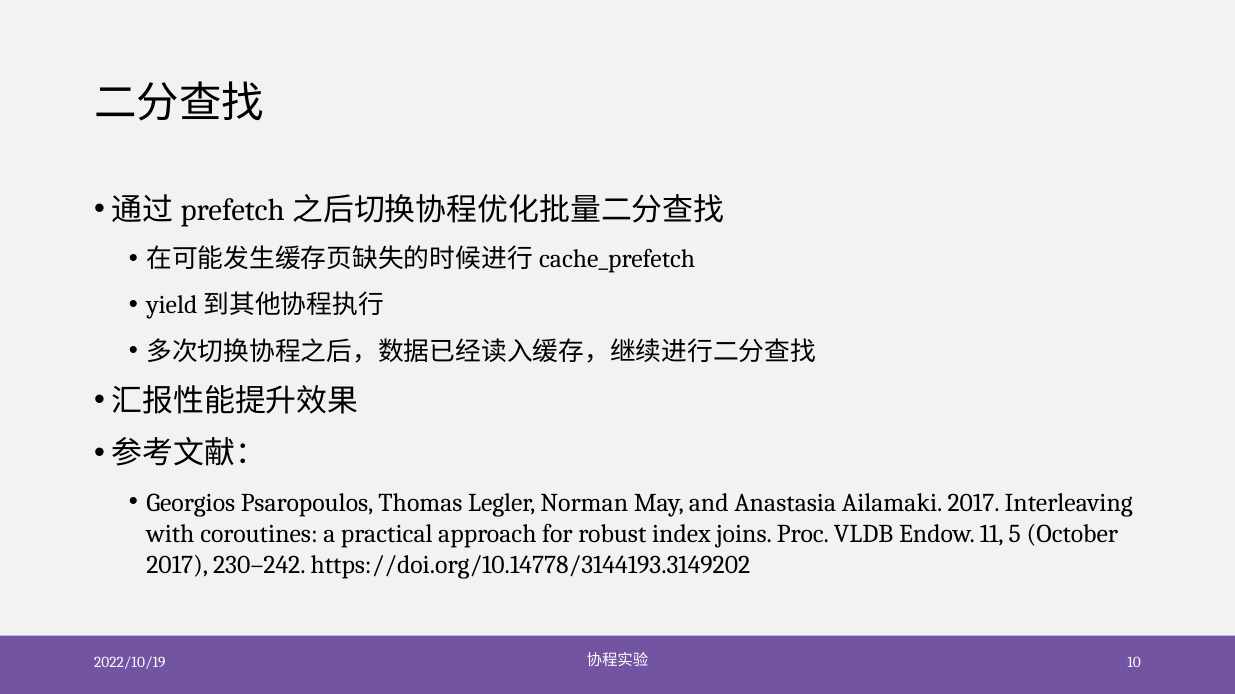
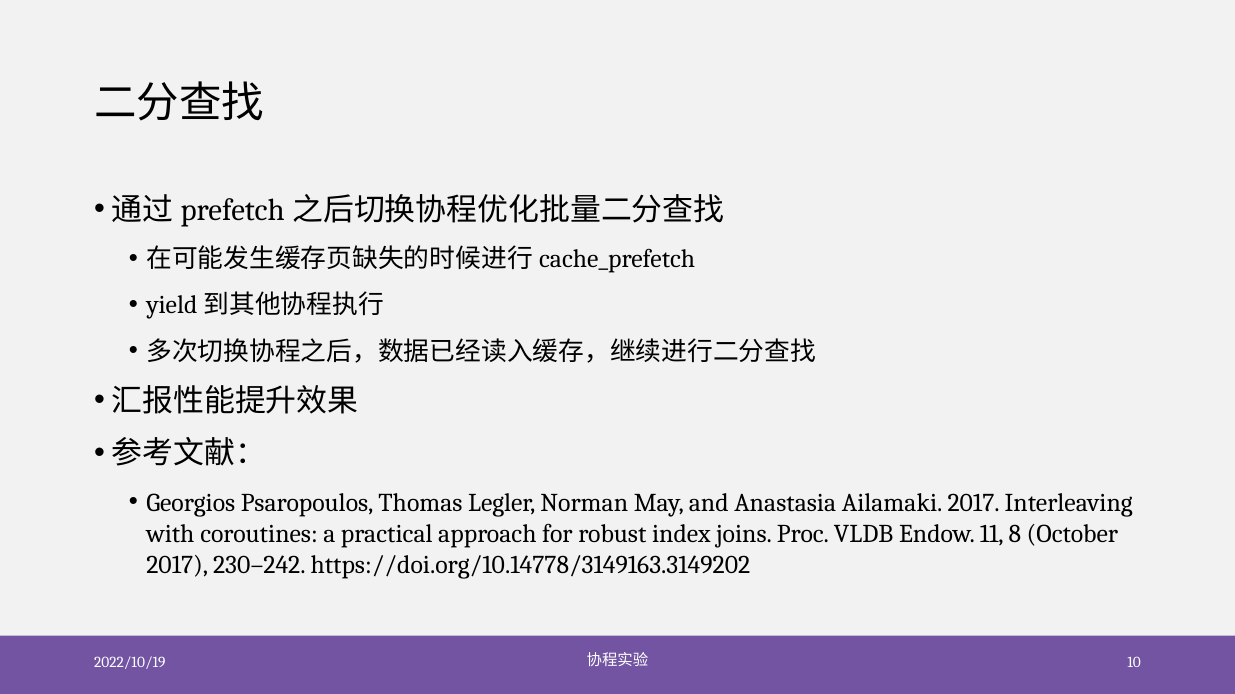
5: 5 -> 8
https://doi.org/10.14778/3144193.3149202: https://doi.org/10.14778/3144193.3149202 -> https://doi.org/10.14778/3149163.3149202
